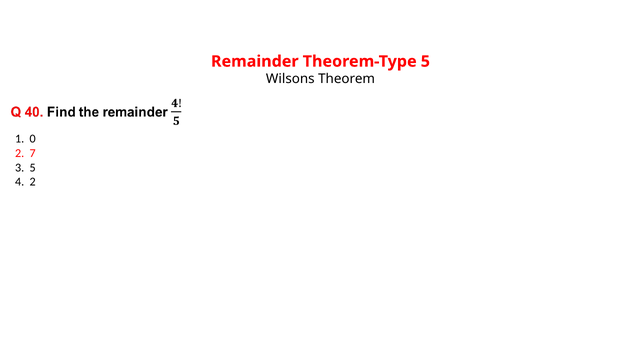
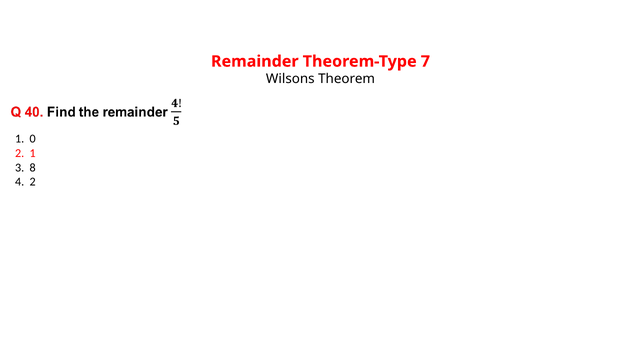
Theorem-Type 5: 5 -> 7
2 7: 7 -> 1
3 5: 5 -> 8
